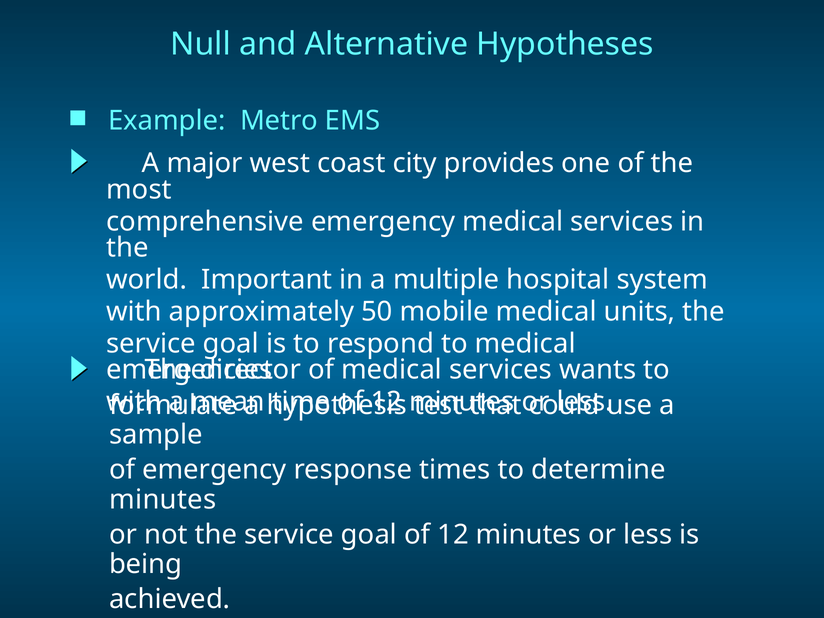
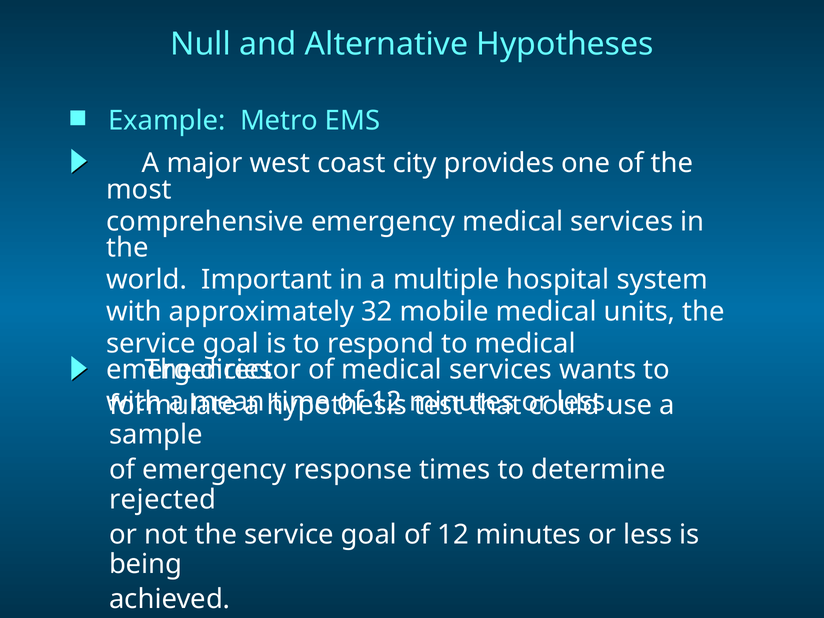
50: 50 -> 32
minutes at (163, 499): minutes -> rejected
